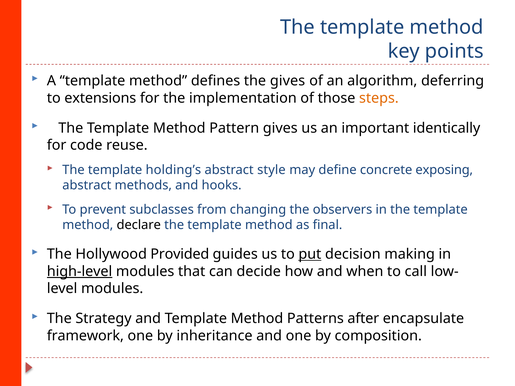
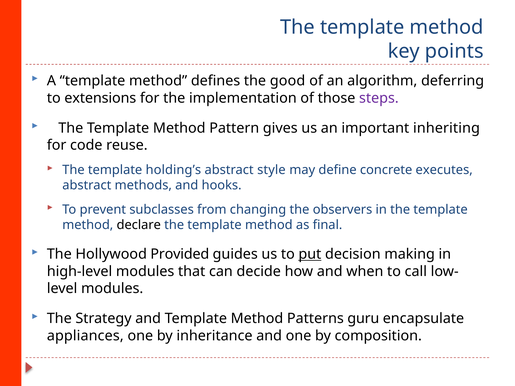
the gives: gives -> good
steps colour: orange -> purple
identically: identically -> inheriting
exposing: exposing -> executes
high-level underline: present -> none
after: after -> guru
framework: framework -> appliances
